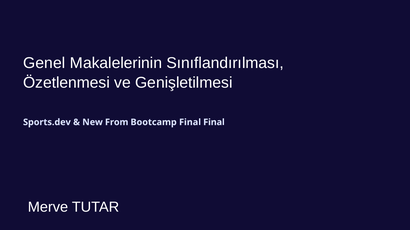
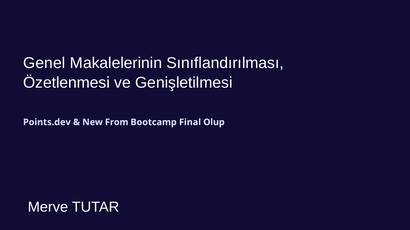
Sports.dev: Sports.dev -> Points.dev
Final Final: Final -> Olup
